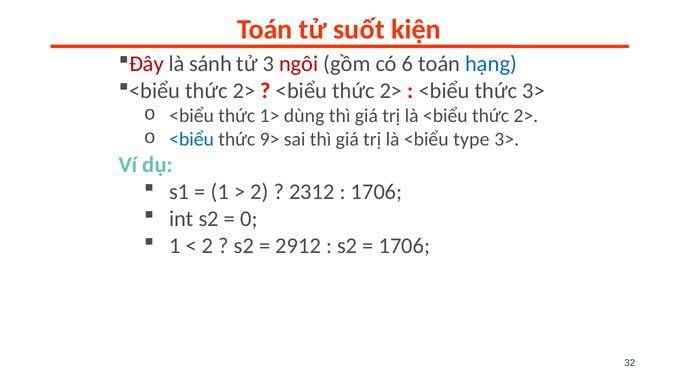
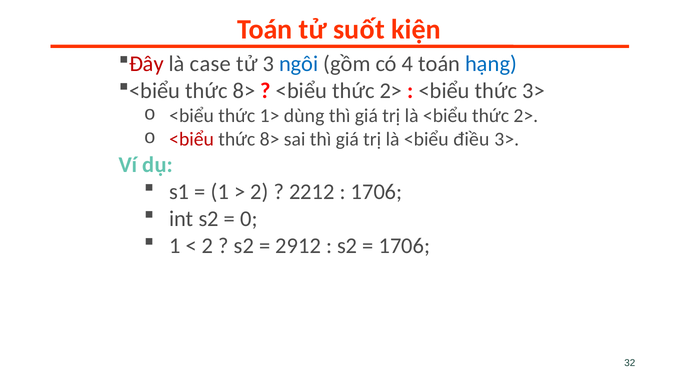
sánh: sánh -> case
ngôi colour: red -> blue
6: 6 -> 4
2> at (244, 91): 2> -> 8>
<biểu at (192, 140) colour: blue -> red
9> at (270, 140): 9> -> 8>
type: type -> điều
2312: 2312 -> 2212
